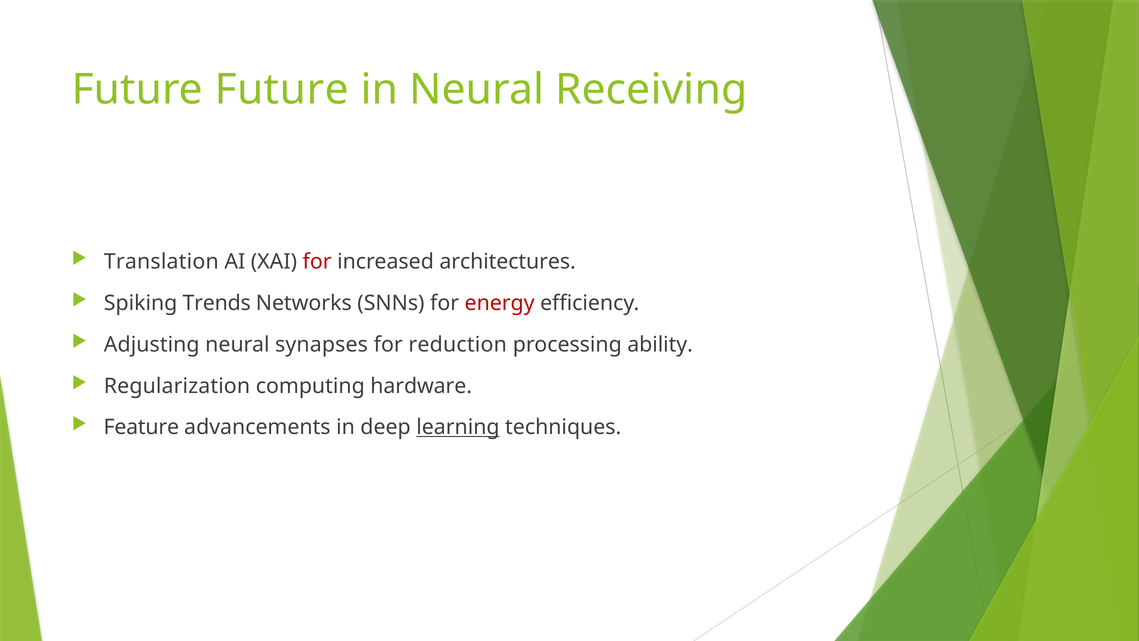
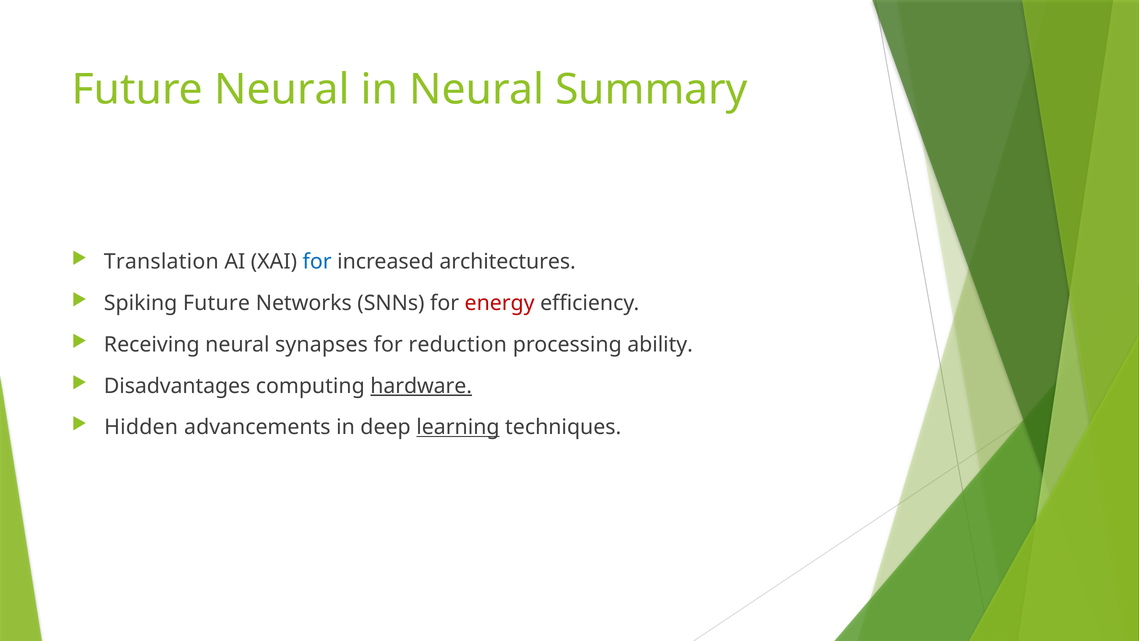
Future Future: Future -> Neural
Receiving: Receiving -> Summary
for at (317, 262) colour: red -> blue
Spiking Trends: Trends -> Future
Adjusting: Adjusting -> Receiving
Regularization: Regularization -> Disadvantages
hardware underline: none -> present
Feature: Feature -> Hidden
